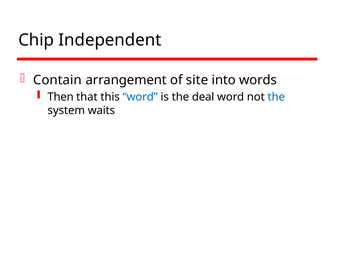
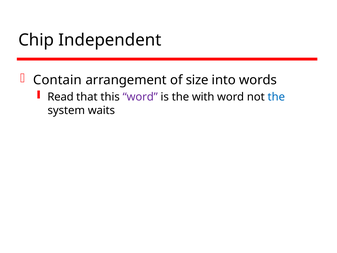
site: site -> size
Then: Then -> Read
word at (140, 97) colour: blue -> purple
deal: deal -> with
